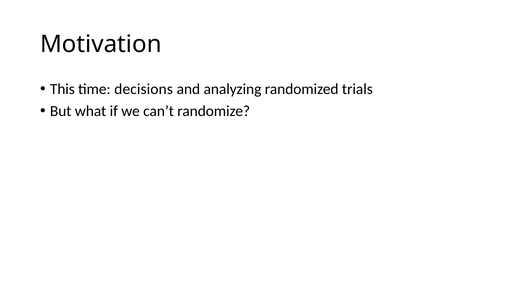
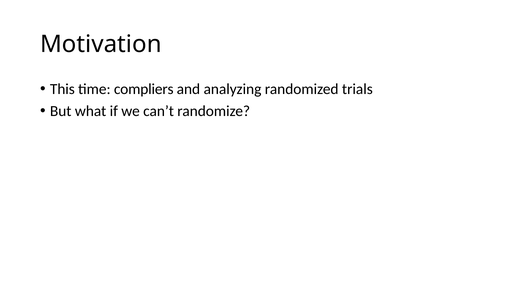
decisions: decisions -> compliers
